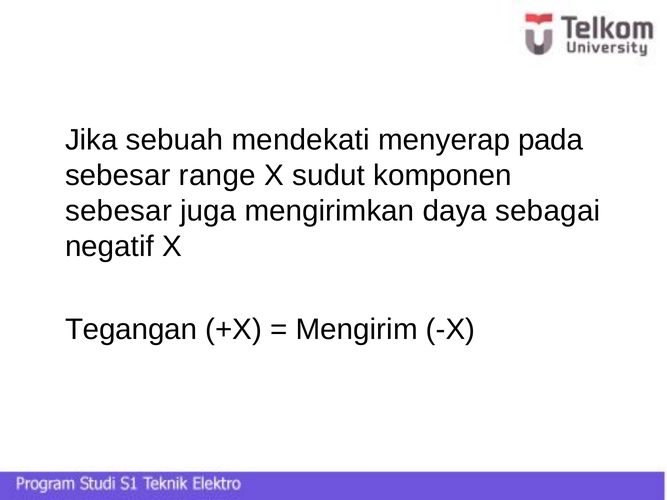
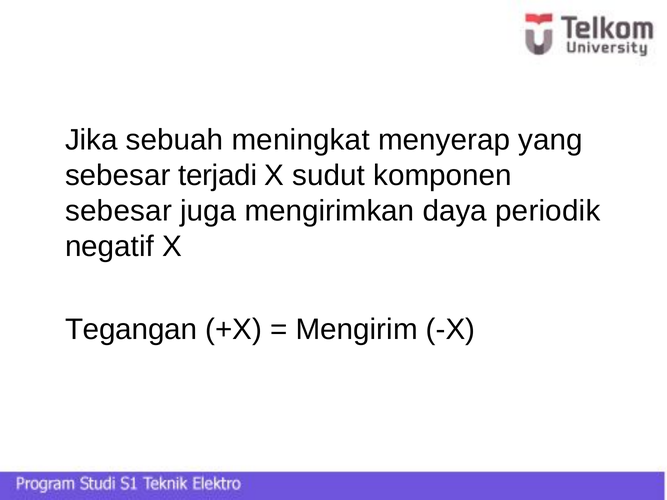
mendekati: mendekati -> meningkat
pada: pada -> yang
range: range -> terjadi
sebagai: sebagai -> periodik
